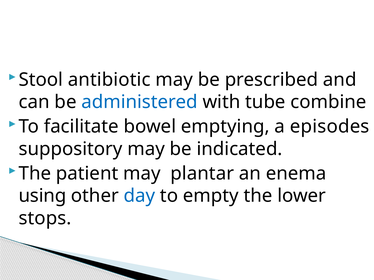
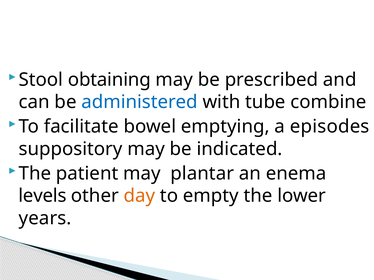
antibiotic: antibiotic -> obtaining
using: using -> levels
day colour: blue -> orange
stops: stops -> years
